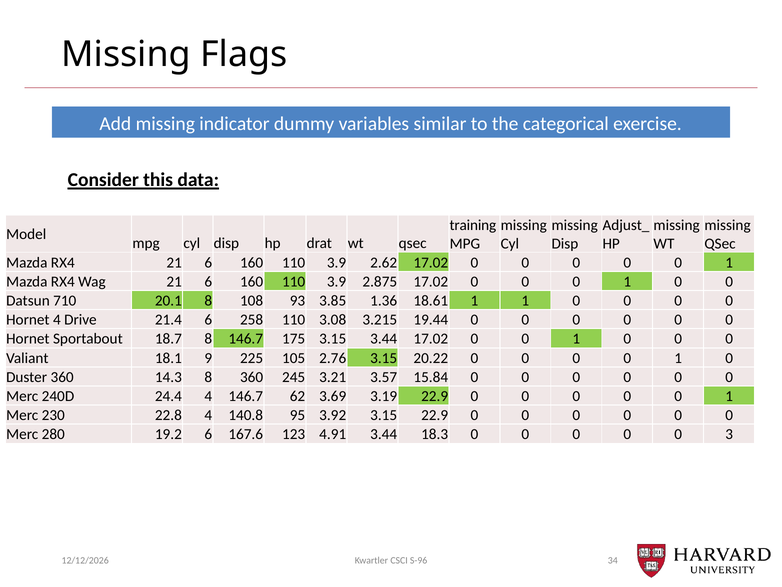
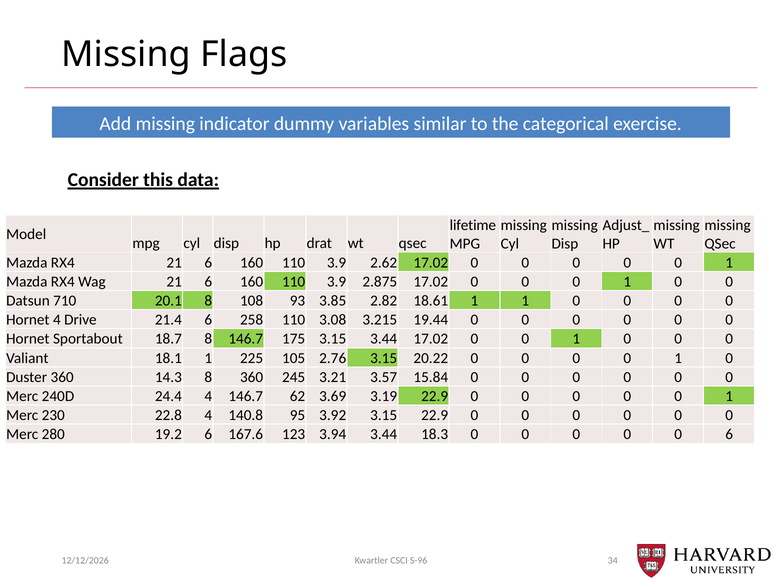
training: training -> lifetime
1.36: 1.36 -> 2.82
18.1 9: 9 -> 1
4.91: 4.91 -> 3.94
0 3: 3 -> 6
